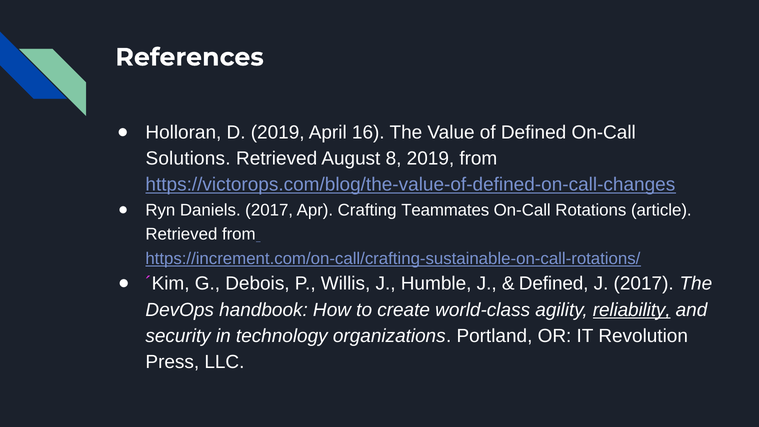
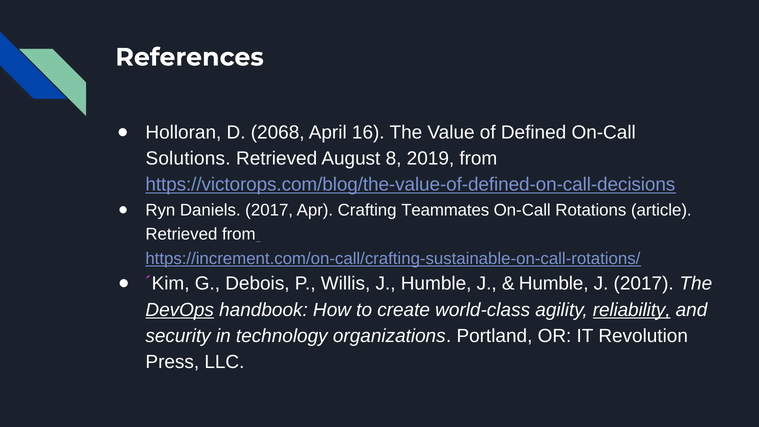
D 2019: 2019 -> 2068
https://victorops.com/blog/the-value-of-defined-on-call-changes: https://victorops.com/blog/the-value-of-defined-on-call-changes -> https://victorops.com/blog/the-value-of-defined-on-call-decisions
Defined at (554, 284): Defined -> Humble
DevOps underline: none -> present
